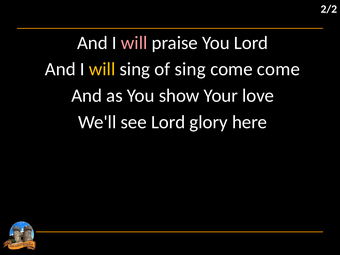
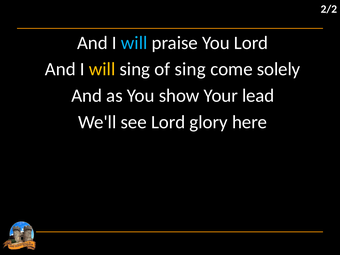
will at (134, 43) colour: pink -> light blue
come come: come -> solely
love: love -> lead
